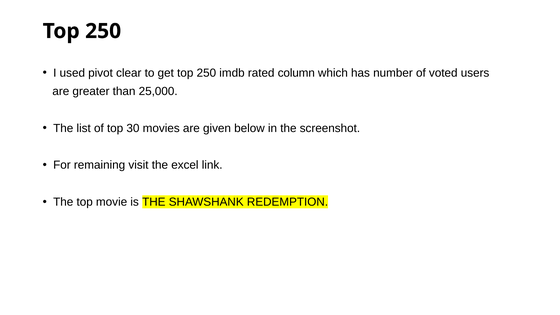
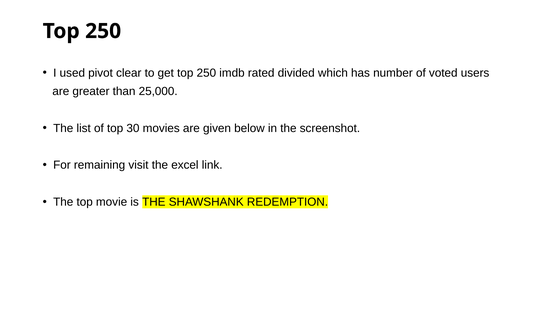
column: column -> divided
